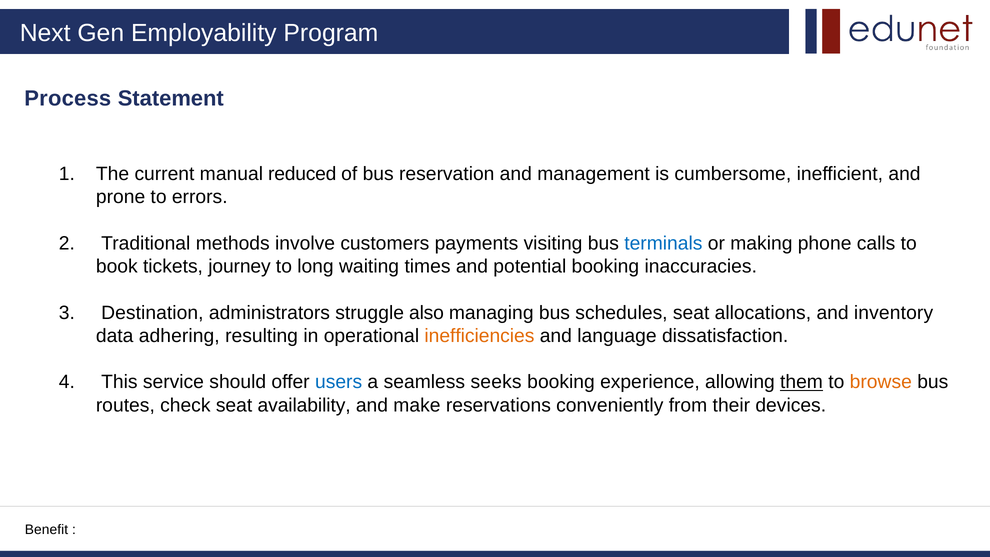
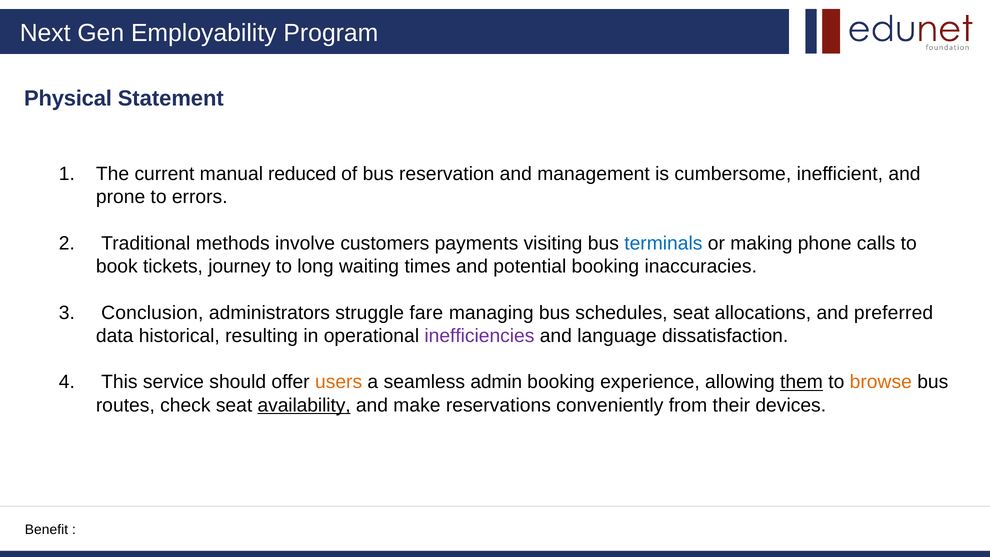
Process: Process -> Physical
Destination: Destination -> Conclusion
also: also -> fare
inventory: inventory -> preferred
adhering: adhering -> historical
inefficiencies colour: orange -> purple
users colour: blue -> orange
seeks: seeks -> admin
availability underline: none -> present
